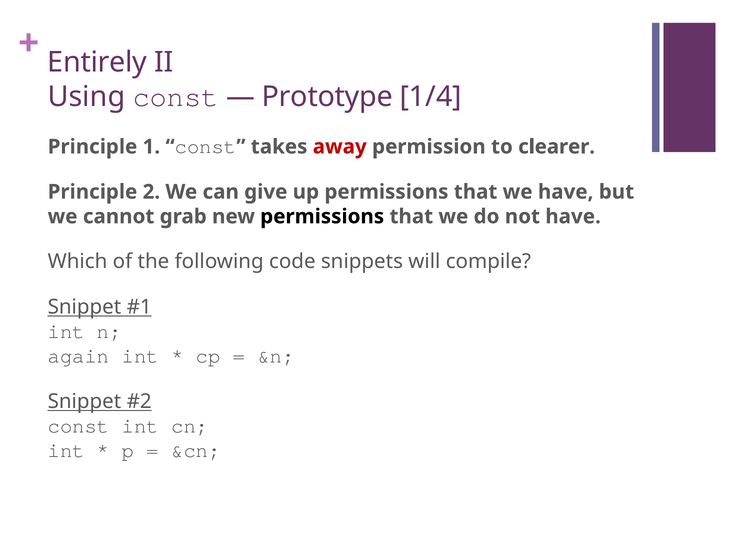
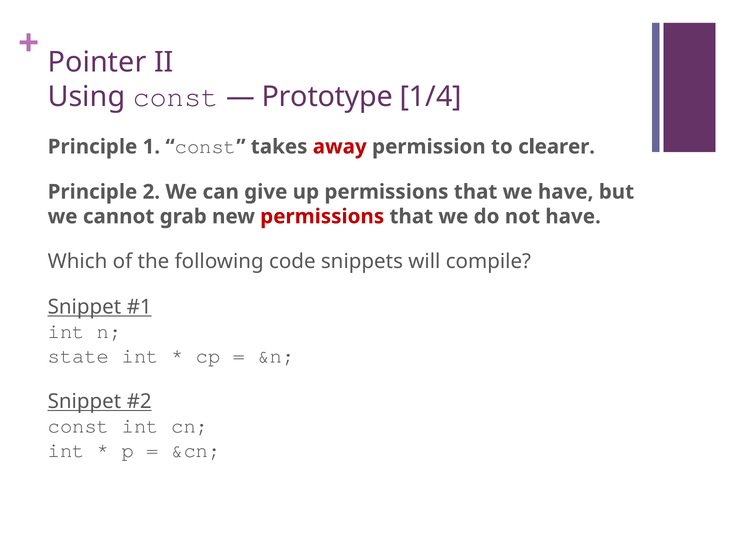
Entirely: Entirely -> Pointer
permissions at (322, 217) colour: black -> red
again: again -> state
